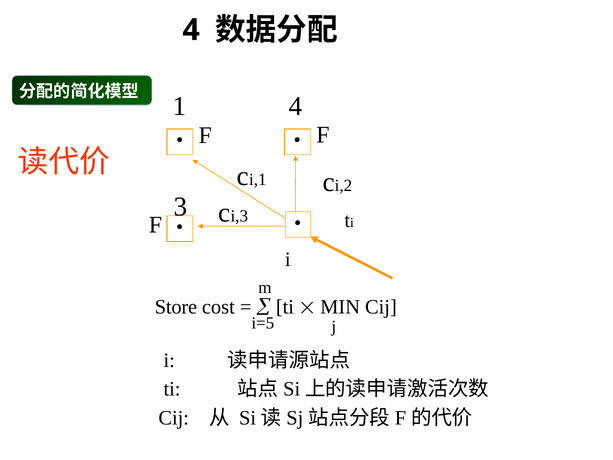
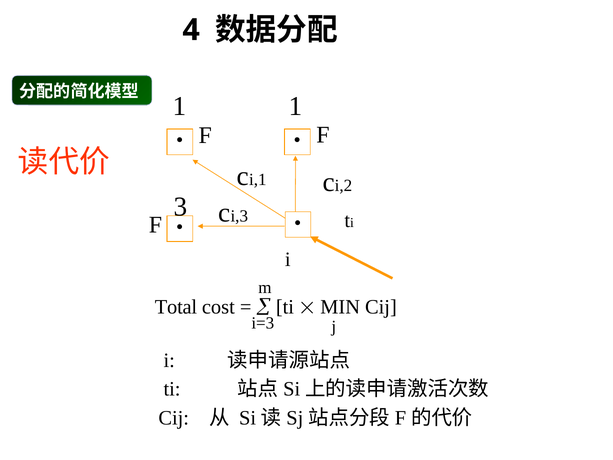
1 4: 4 -> 1
Store: Store -> Total
i=5: i=5 -> i=3
